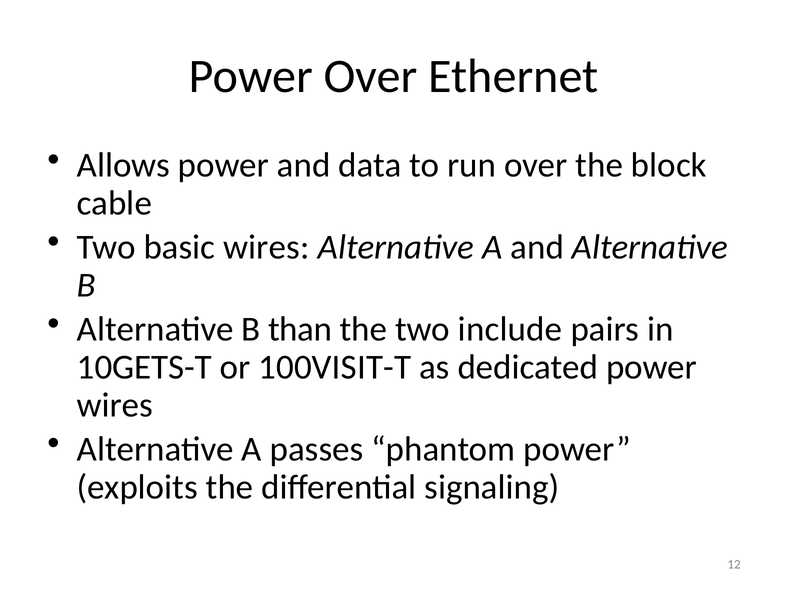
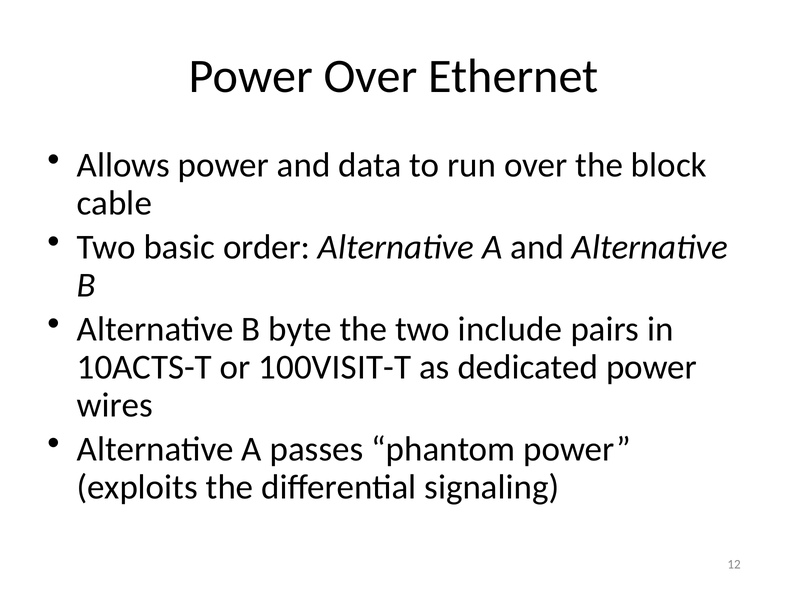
basic wires: wires -> order
than: than -> byte
10GETS-T: 10GETS-T -> 10ACTS-T
